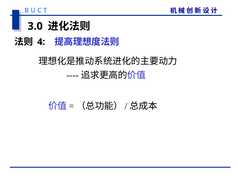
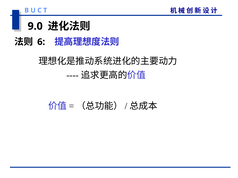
3.0: 3.0 -> 9.0
4: 4 -> 6
